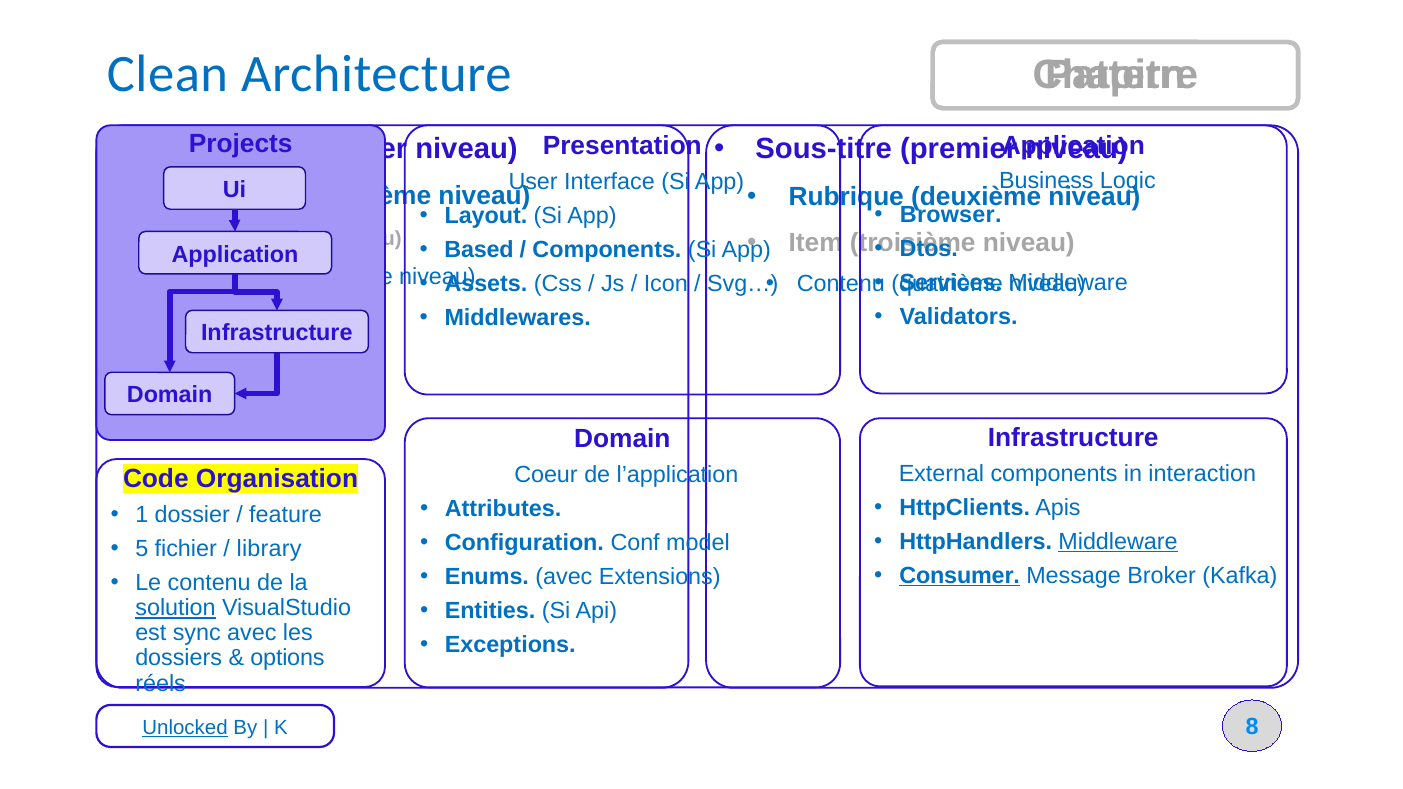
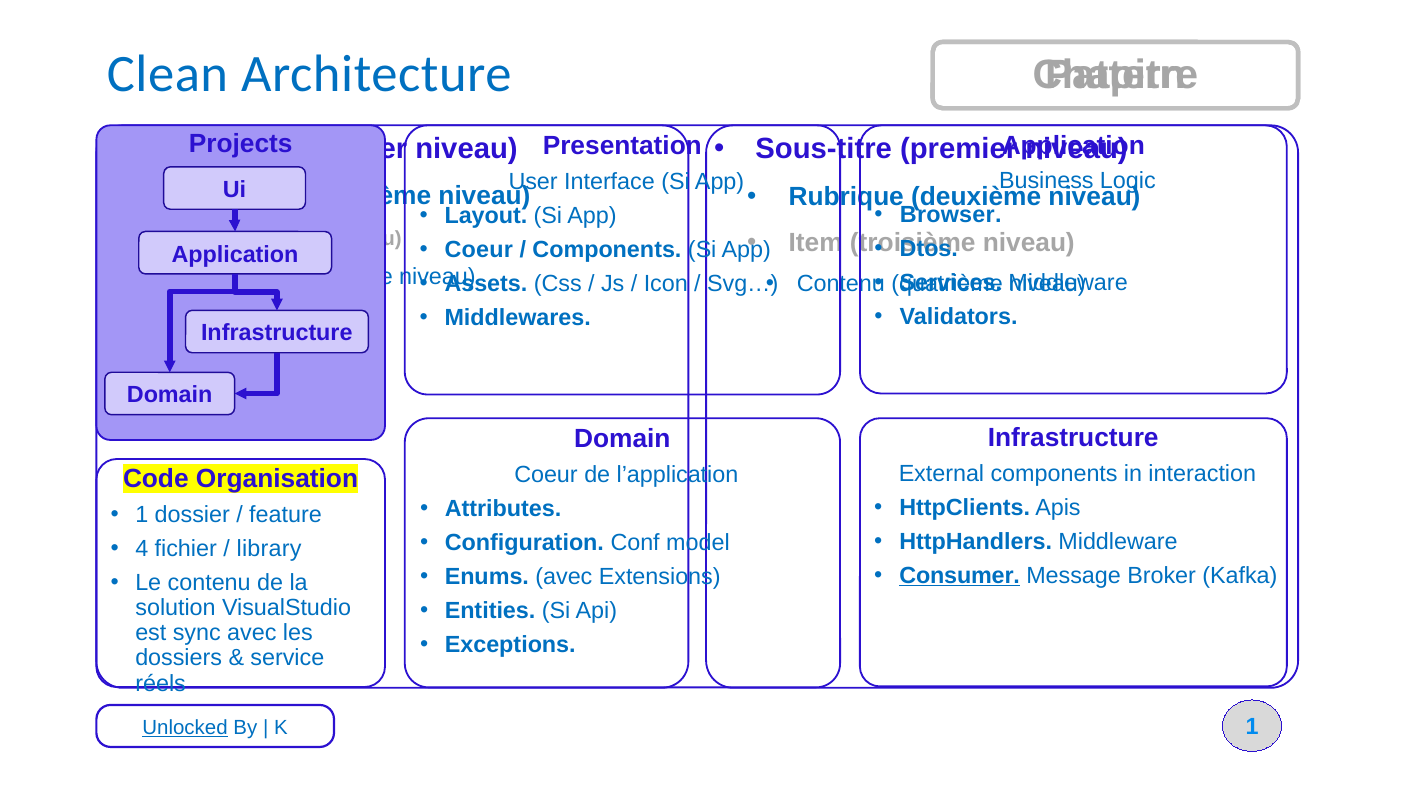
Based at (479, 250): Based -> Coeur
Middleware at (1118, 542) underline: present -> none
5: 5 -> 4
solution underline: present -> none
options: options -> service
K 8: 8 -> 1
